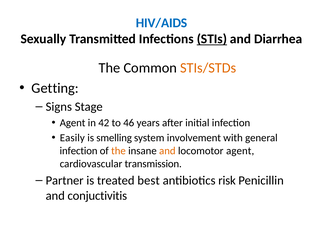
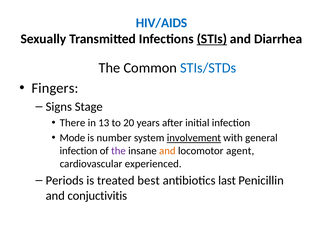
STIs/STDs colour: orange -> blue
Getting: Getting -> Fingers
Agent at (73, 122): Agent -> There
42: 42 -> 13
46: 46 -> 20
Easily: Easily -> Mode
smelling: smelling -> number
involvement underline: none -> present
the at (118, 150) colour: orange -> purple
transmission: transmission -> experienced
Partner: Partner -> Periods
risk: risk -> last
